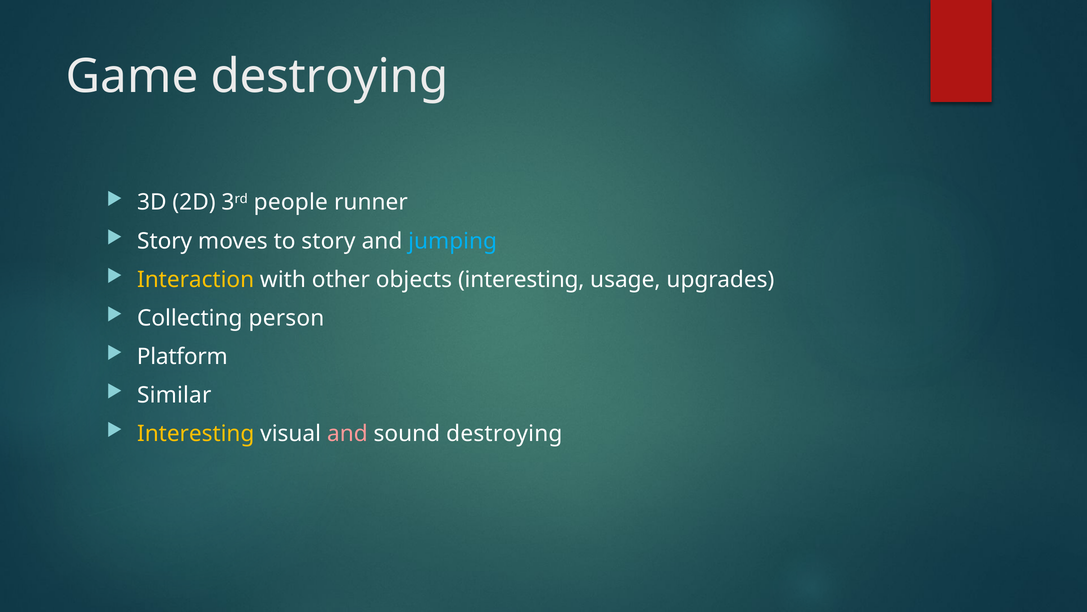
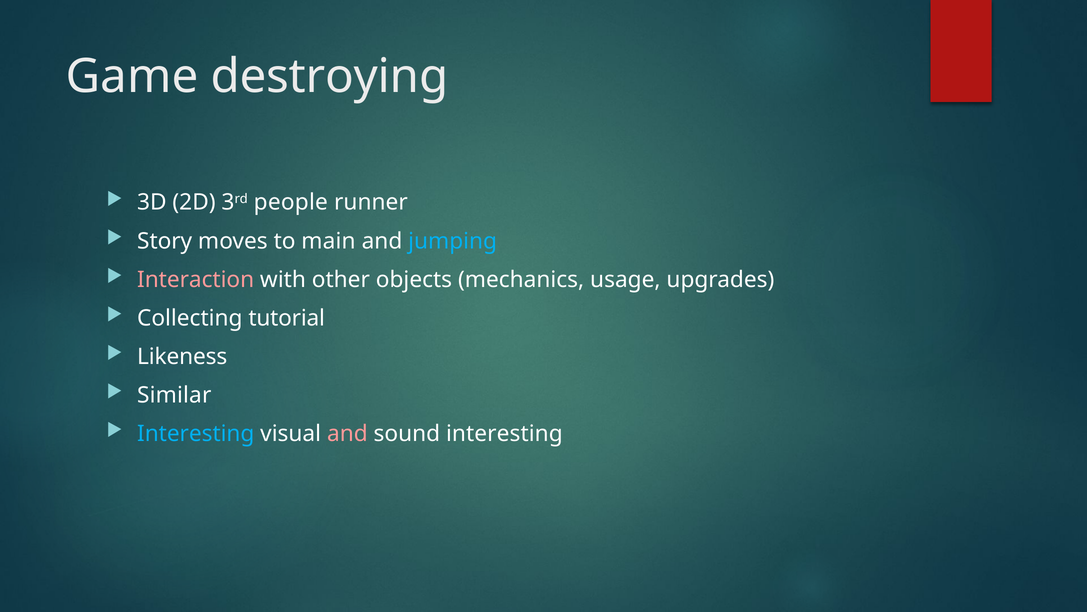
to story: story -> main
Interaction colour: yellow -> pink
objects interesting: interesting -> mechanics
person: person -> tutorial
Platform: Platform -> Likeness
Interesting at (196, 433) colour: yellow -> light blue
sound destroying: destroying -> interesting
